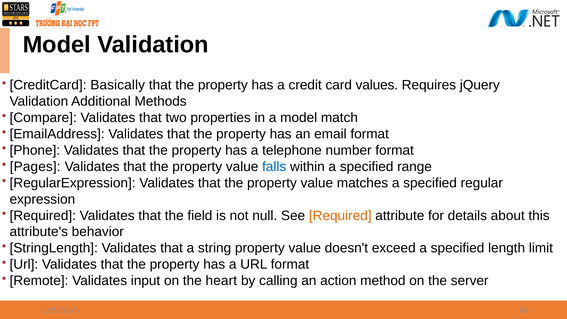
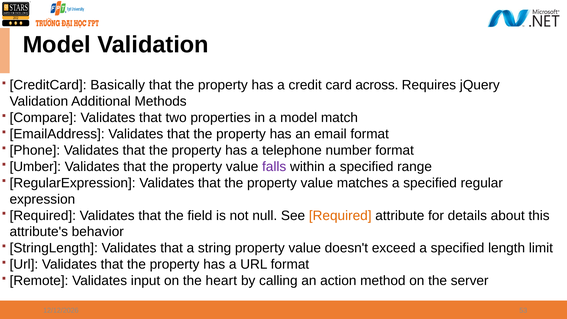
values: values -> across
Pages: Pages -> Umber
falls colour: blue -> purple
